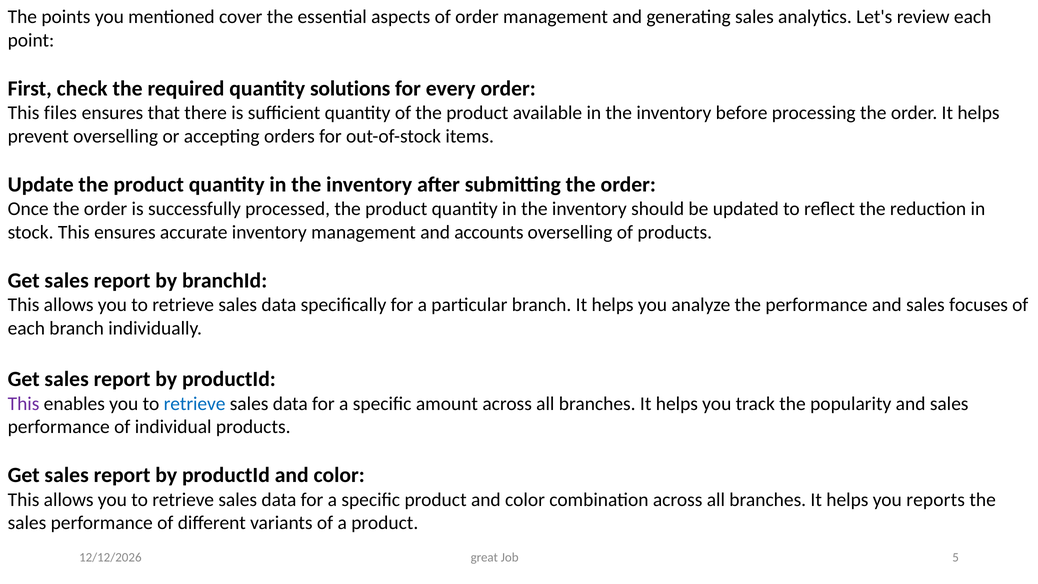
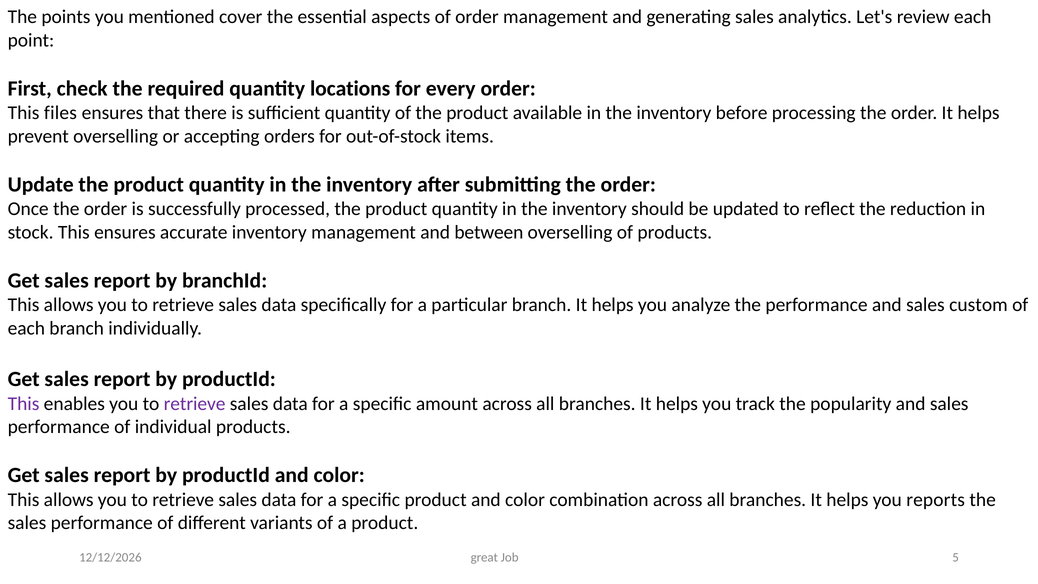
solutions: solutions -> locations
accounts: accounts -> between
focuses: focuses -> custom
retrieve at (195, 404) colour: blue -> purple
